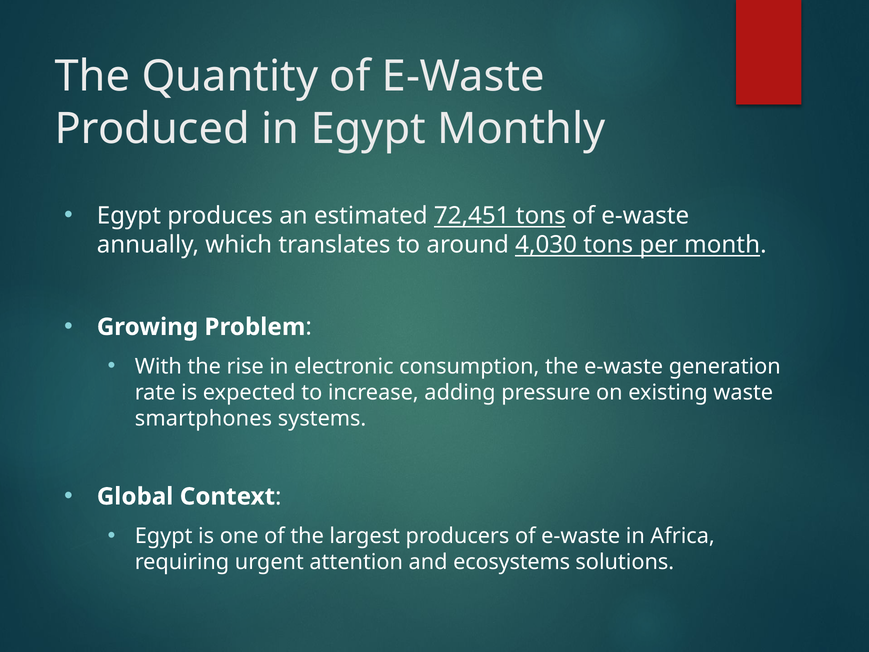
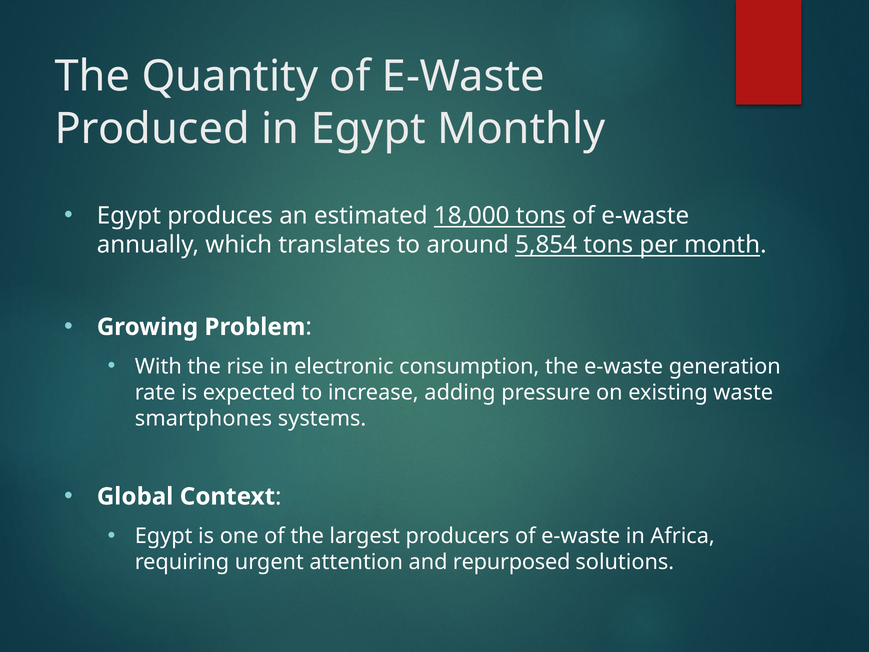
72,451: 72,451 -> 18,000
4,030: 4,030 -> 5,854
ecosystems: ecosystems -> repurposed
